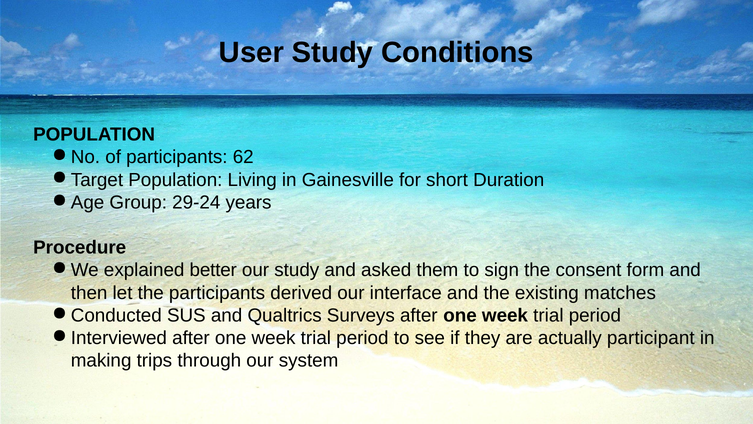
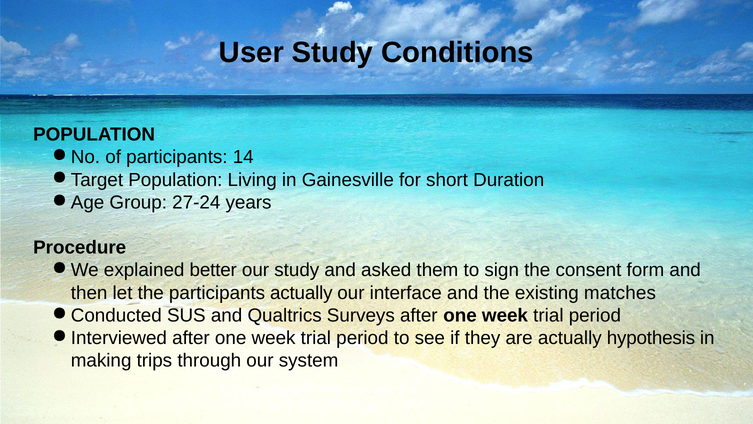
62: 62 -> 14
29-24: 29-24 -> 27-24
participants derived: derived -> actually
participant: participant -> hypothesis
